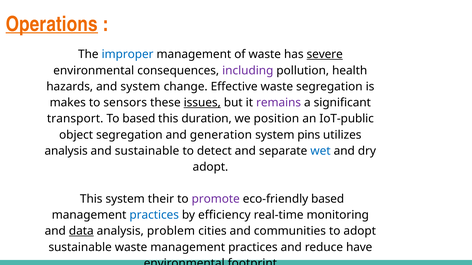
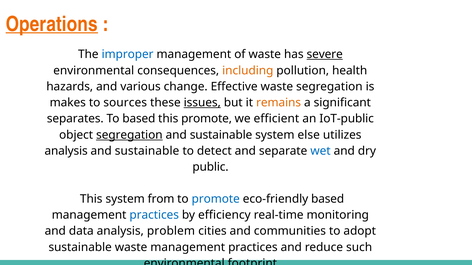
including colour: purple -> orange
and system: system -> various
sensors: sensors -> sources
remains colour: purple -> orange
transport: transport -> separates
this duration: duration -> promote
position: position -> efficient
segregation at (129, 135) underline: none -> present
generation at (221, 135): generation -> sustainable
pins: pins -> else
adopt at (210, 167): adopt -> public
their: their -> from
promote at (216, 199) colour: purple -> blue
data underline: present -> none
have: have -> such
